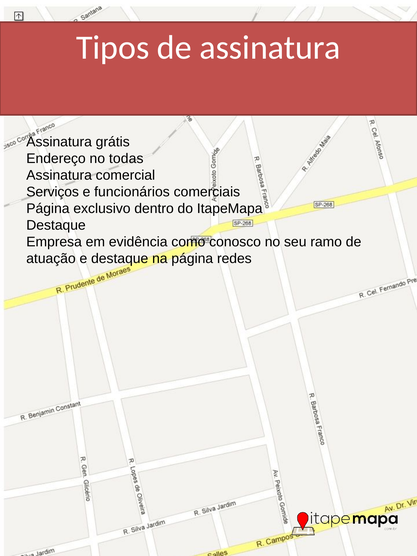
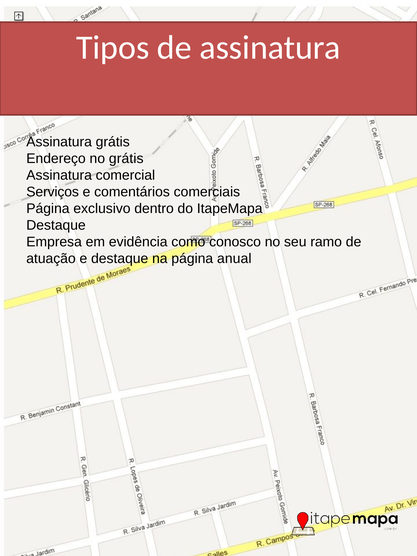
no todas: todas -> grátis
funcionários: funcionários -> comentários
redes: redes -> anual
